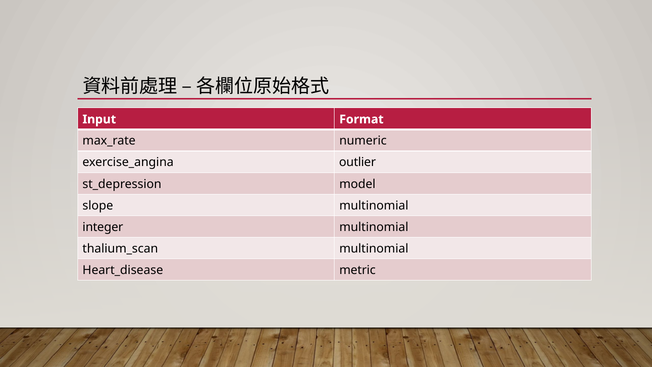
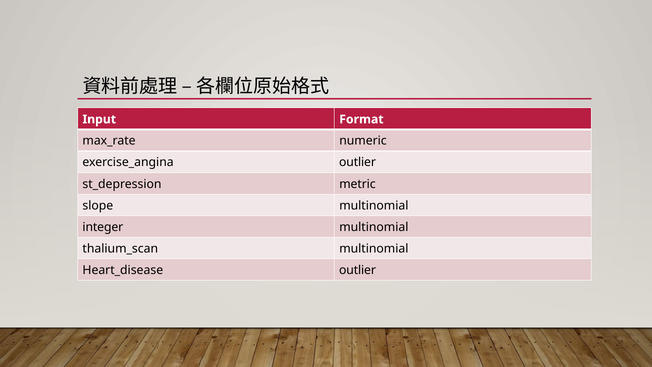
model: model -> metric
metric at (357, 270): metric -> outlier
